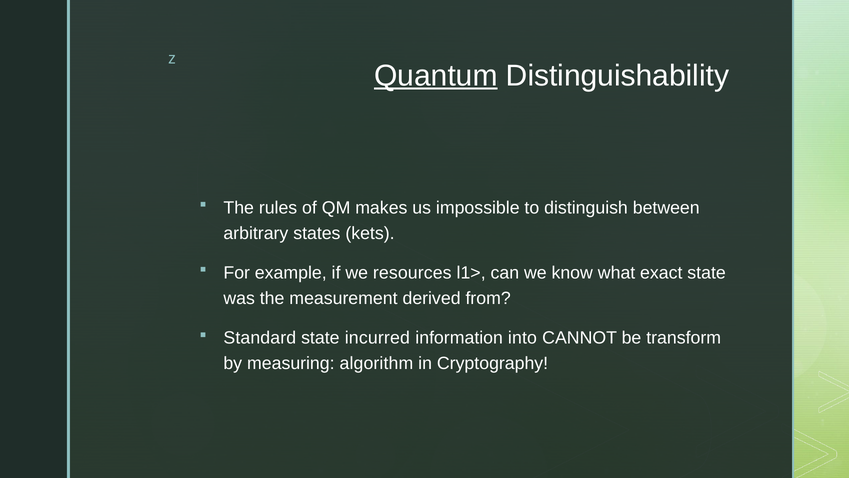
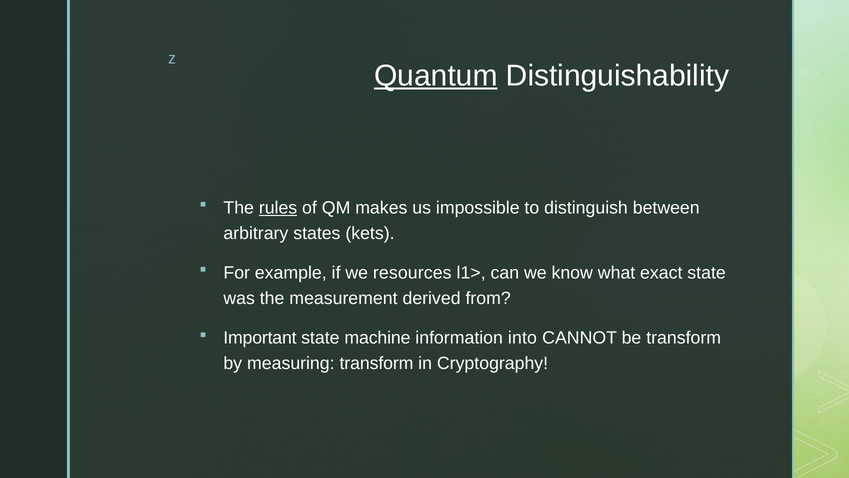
rules underline: none -> present
Standard: Standard -> Important
incurred: incurred -> machine
measuring algorithm: algorithm -> transform
